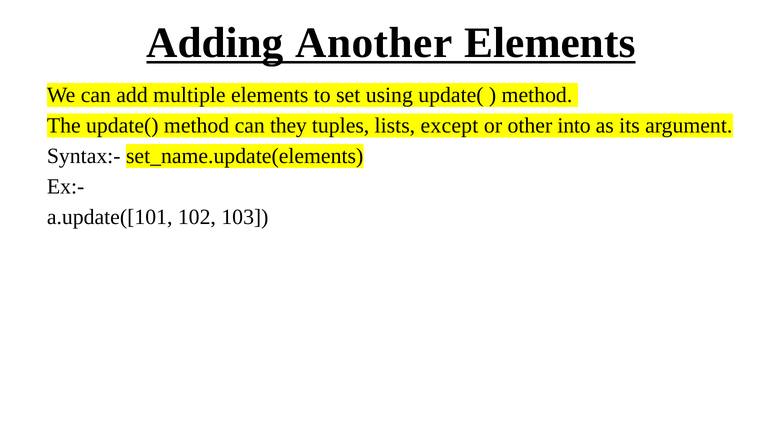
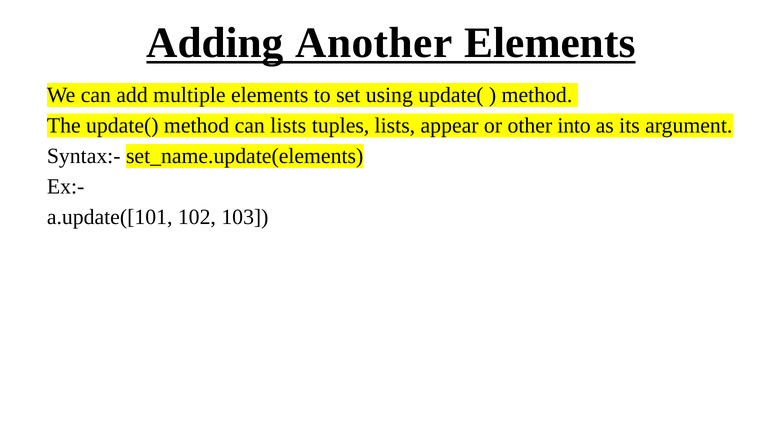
can they: they -> lists
except: except -> appear
